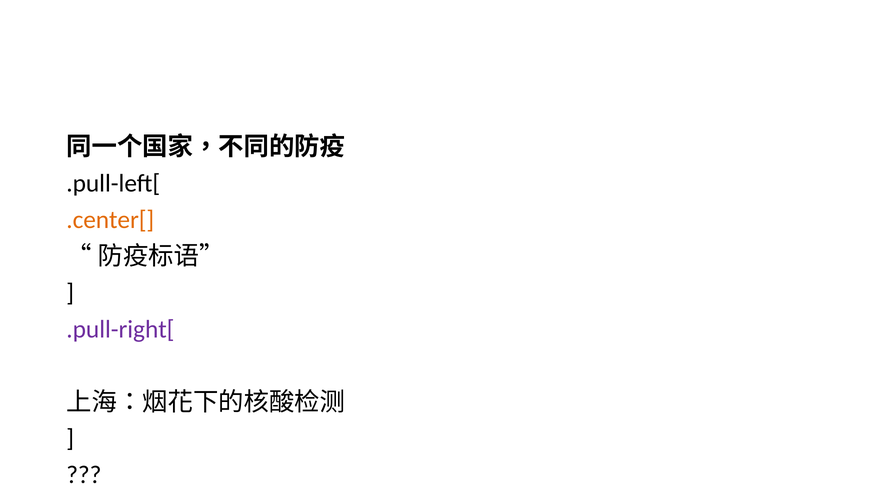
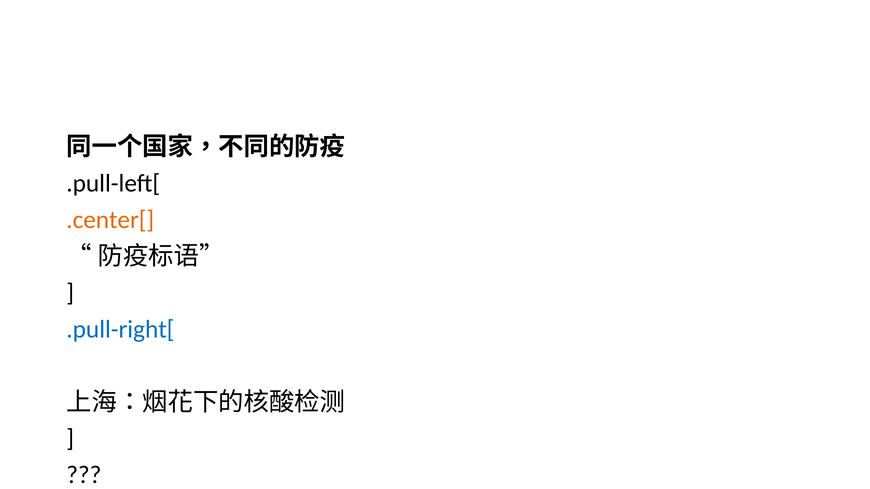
.pull-right[ colour: purple -> blue
